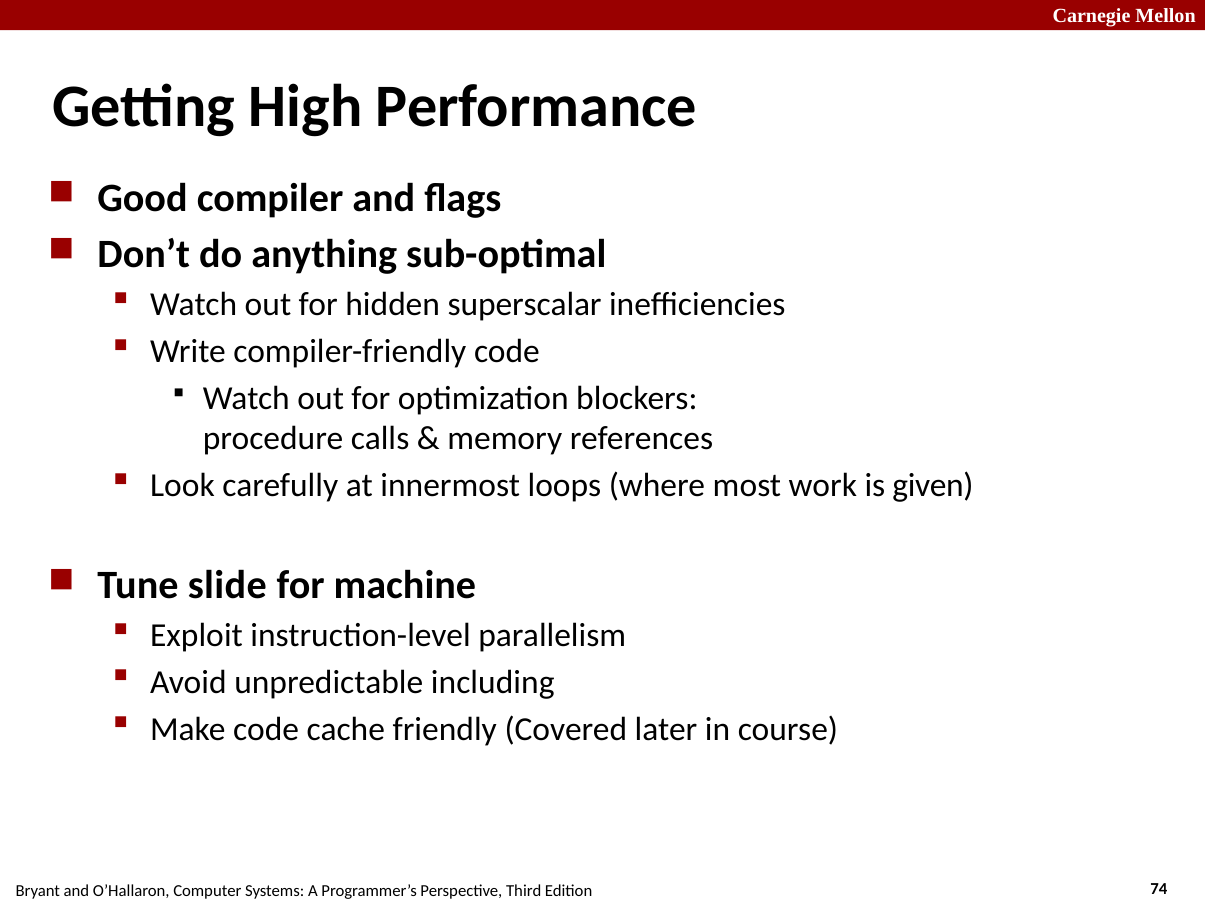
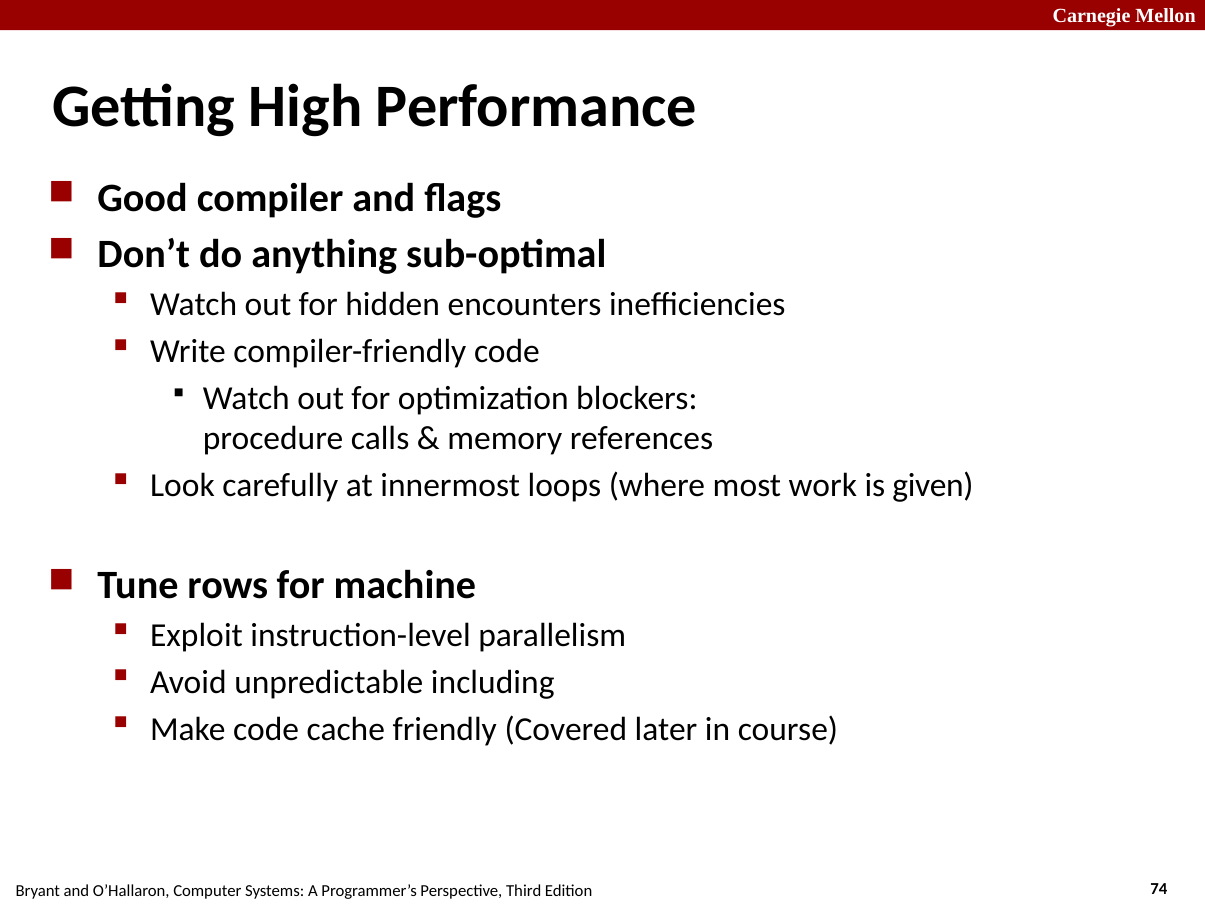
superscalar: superscalar -> encounters
slide: slide -> rows
